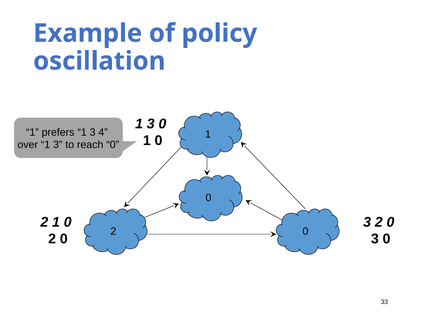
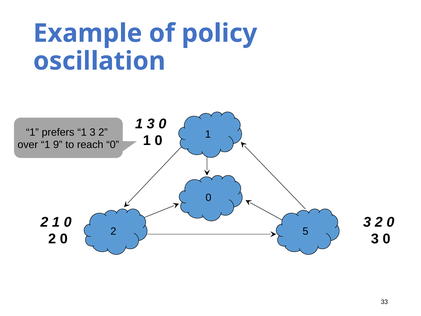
1 3 4: 4 -> 2
over 1 3: 3 -> 9
0 at (305, 231): 0 -> 5
